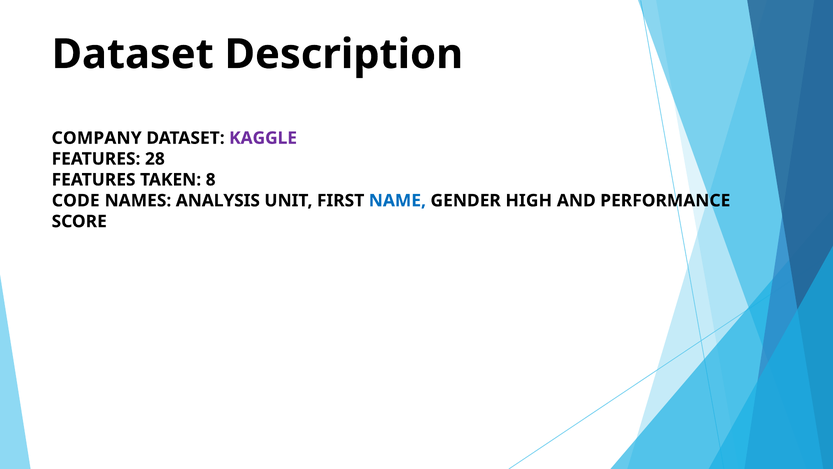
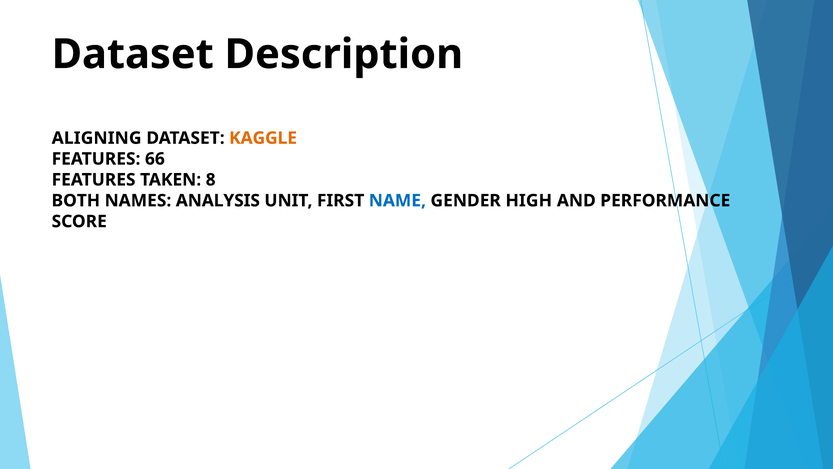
COMPANY: COMPANY -> ALIGNING
KAGGLE colour: purple -> orange
28: 28 -> 66
CODE: CODE -> BOTH
